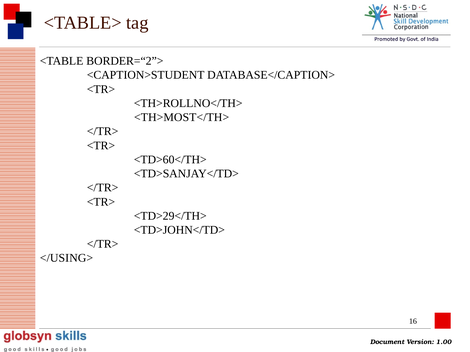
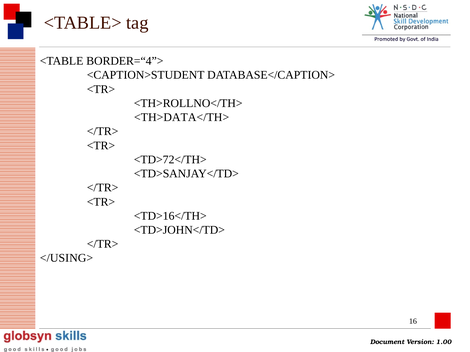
BORDER=“2”>: BORDER=“2”> -> BORDER=“4”>
<TH>MOST</TH>: <TH>MOST</TH> -> <TH>DATA</TH>
<TD>60</TH>: <TD>60</TH> -> <TD>72</TH>
<TD>29</TH>: <TD>29</TH> -> <TD>16</TH>
